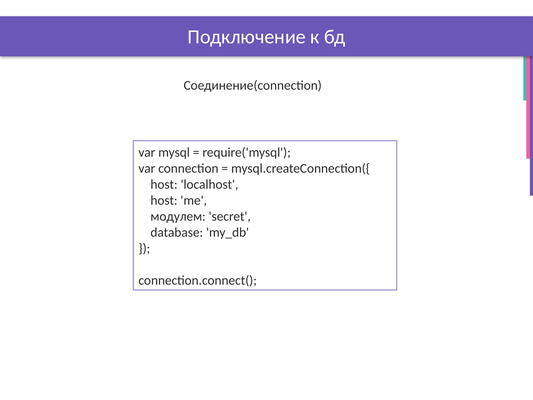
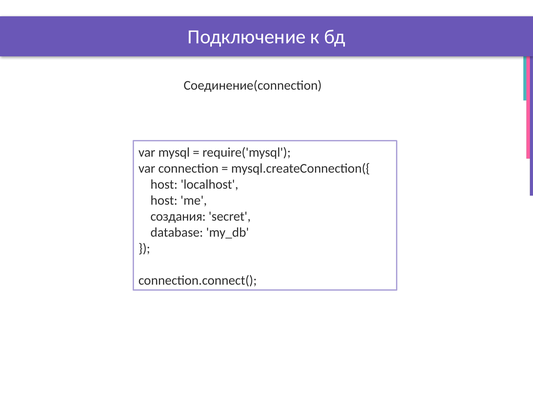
модулем: модулем -> создания
